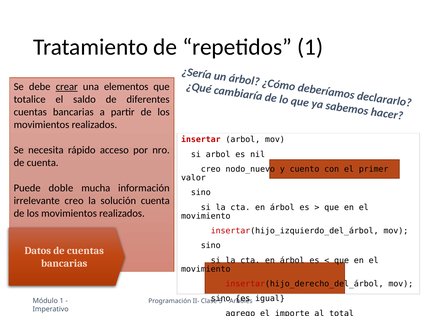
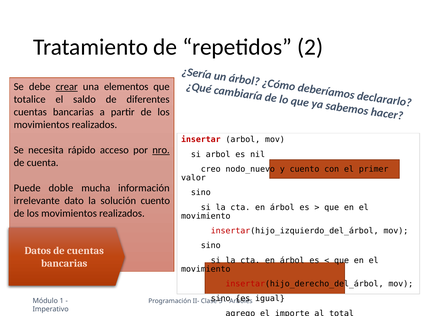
repetidos 1: 1 -> 2
nro underline: none -> present
irrelevante creo: creo -> dato
solución cuenta: cuenta -> cuento
